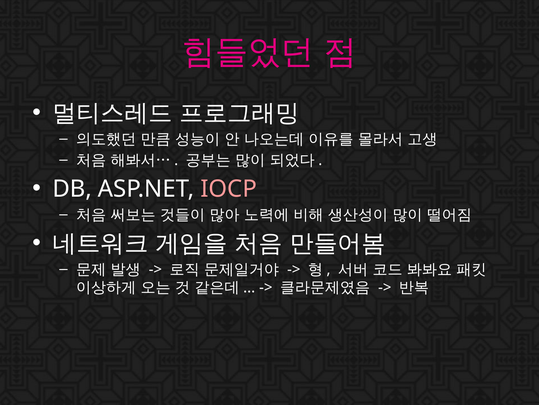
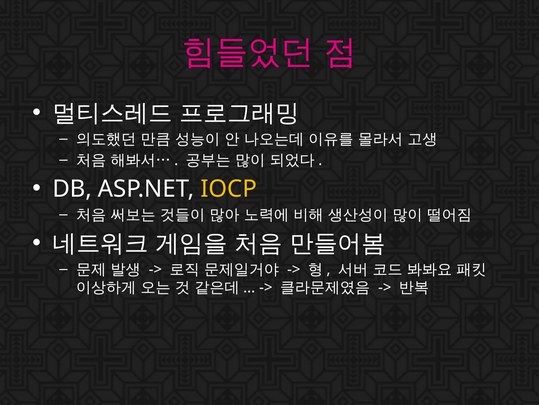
IOCP colour: pink -> yellow
